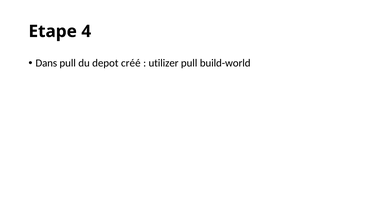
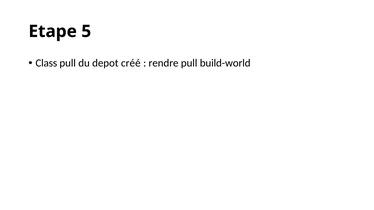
4: 4 -> 5
Dans: Dans -> Class
utilizer: utilizer -> rendre
